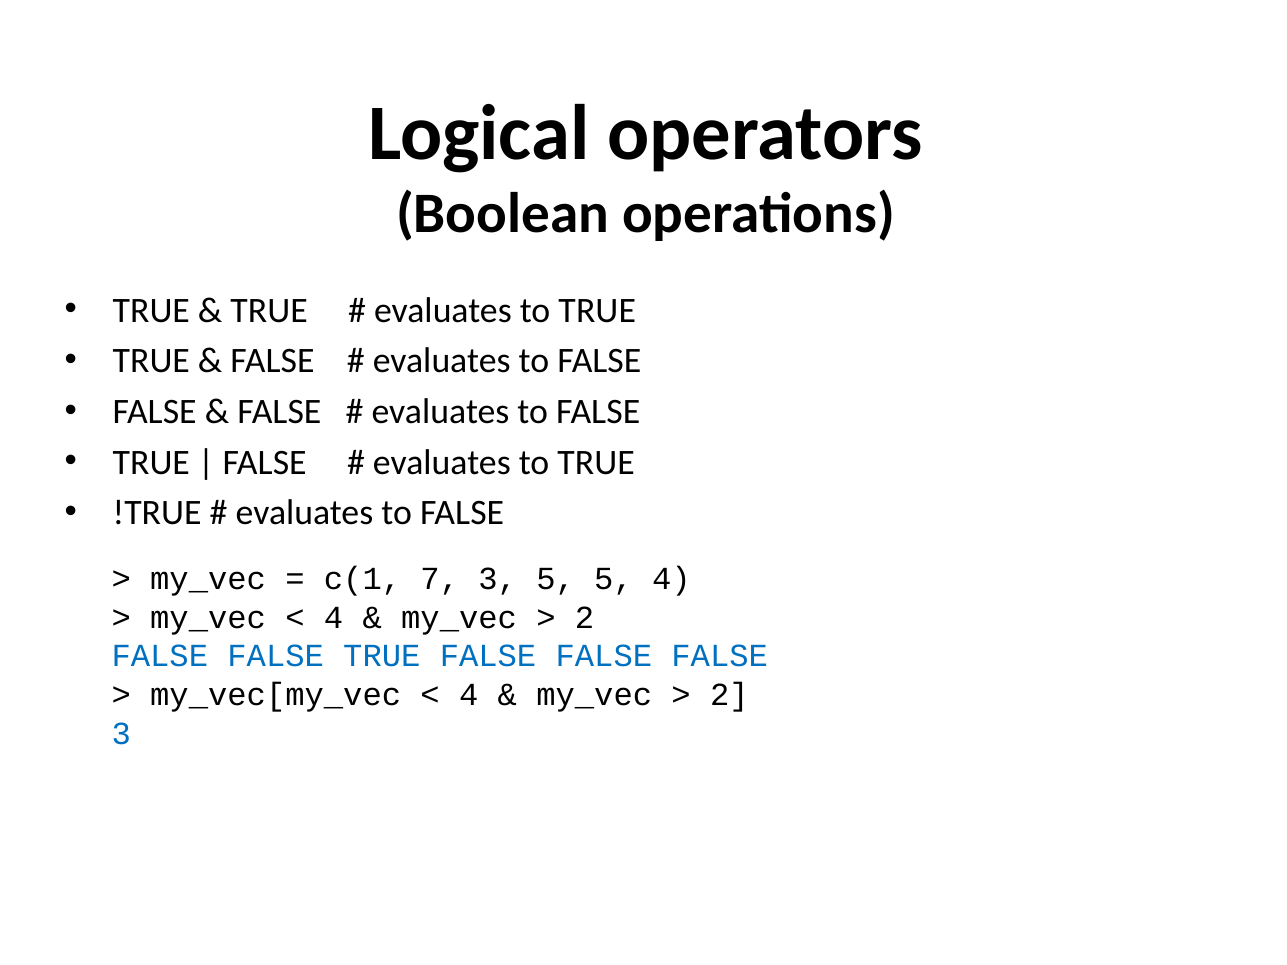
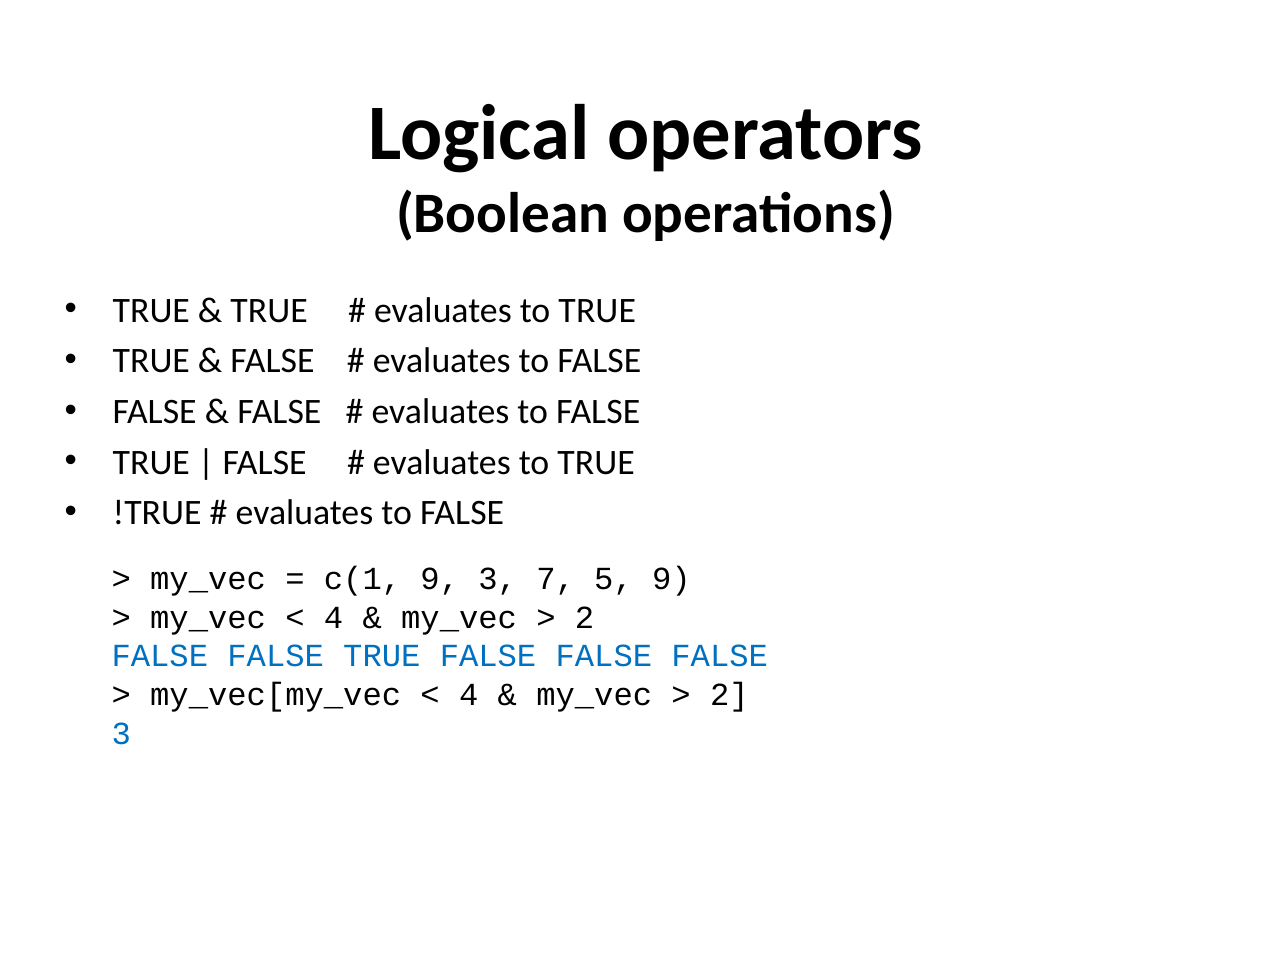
c(1 7: 7 -> 9
3 5: 5 -> 7
5 4: 4 -> 9
